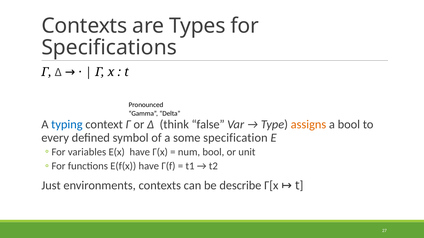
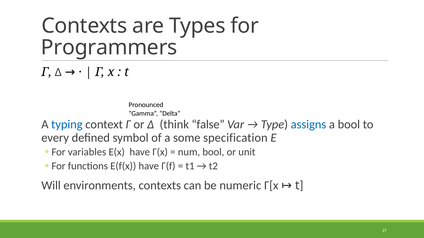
Specifications: Specifications -> Programmers
assigns colour: orange -> blue
Just: Just -> Will
describe: describe -> numeric
